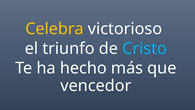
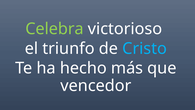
Celebra colour: yellow -> light green
